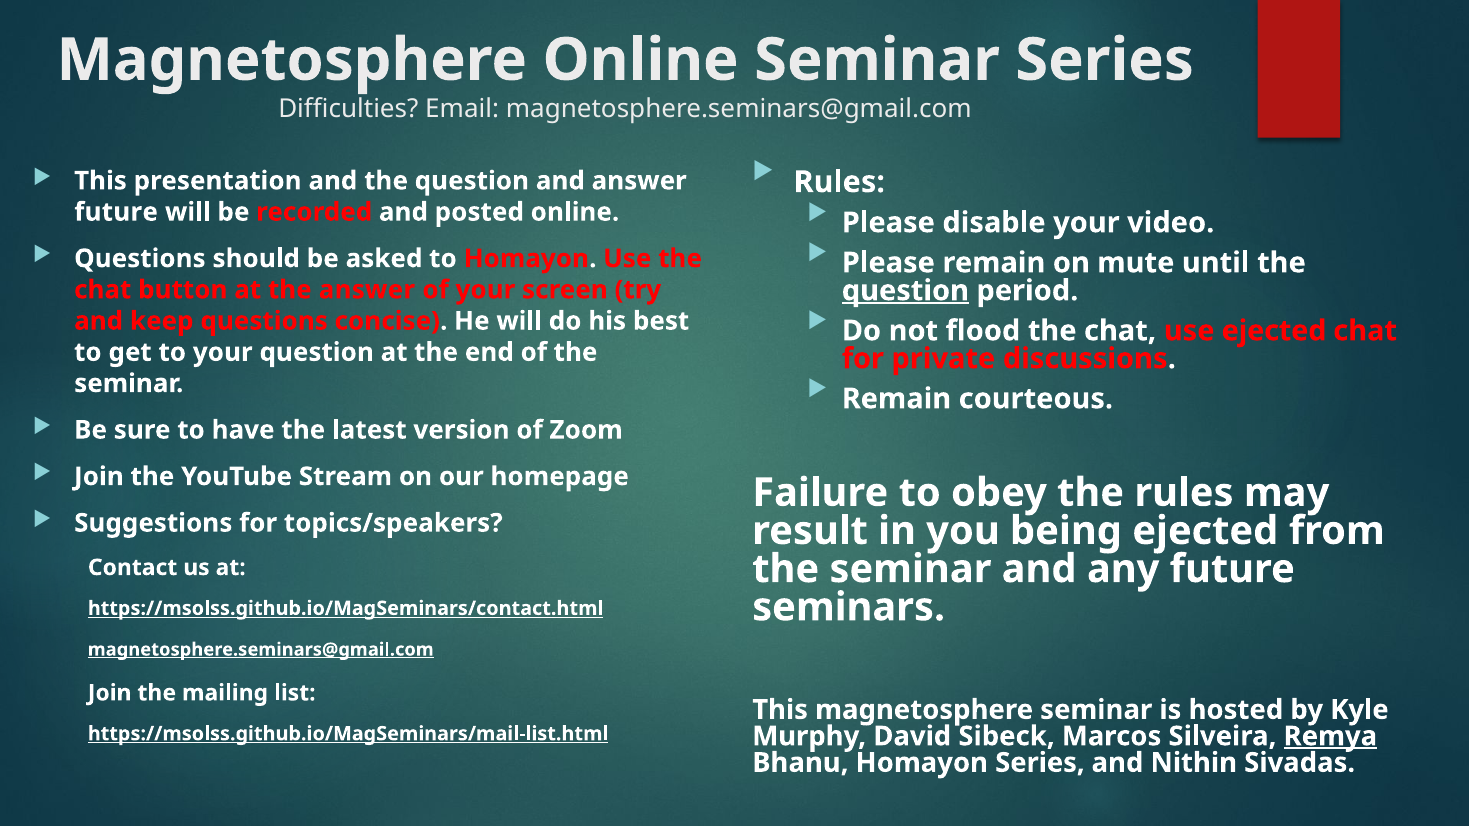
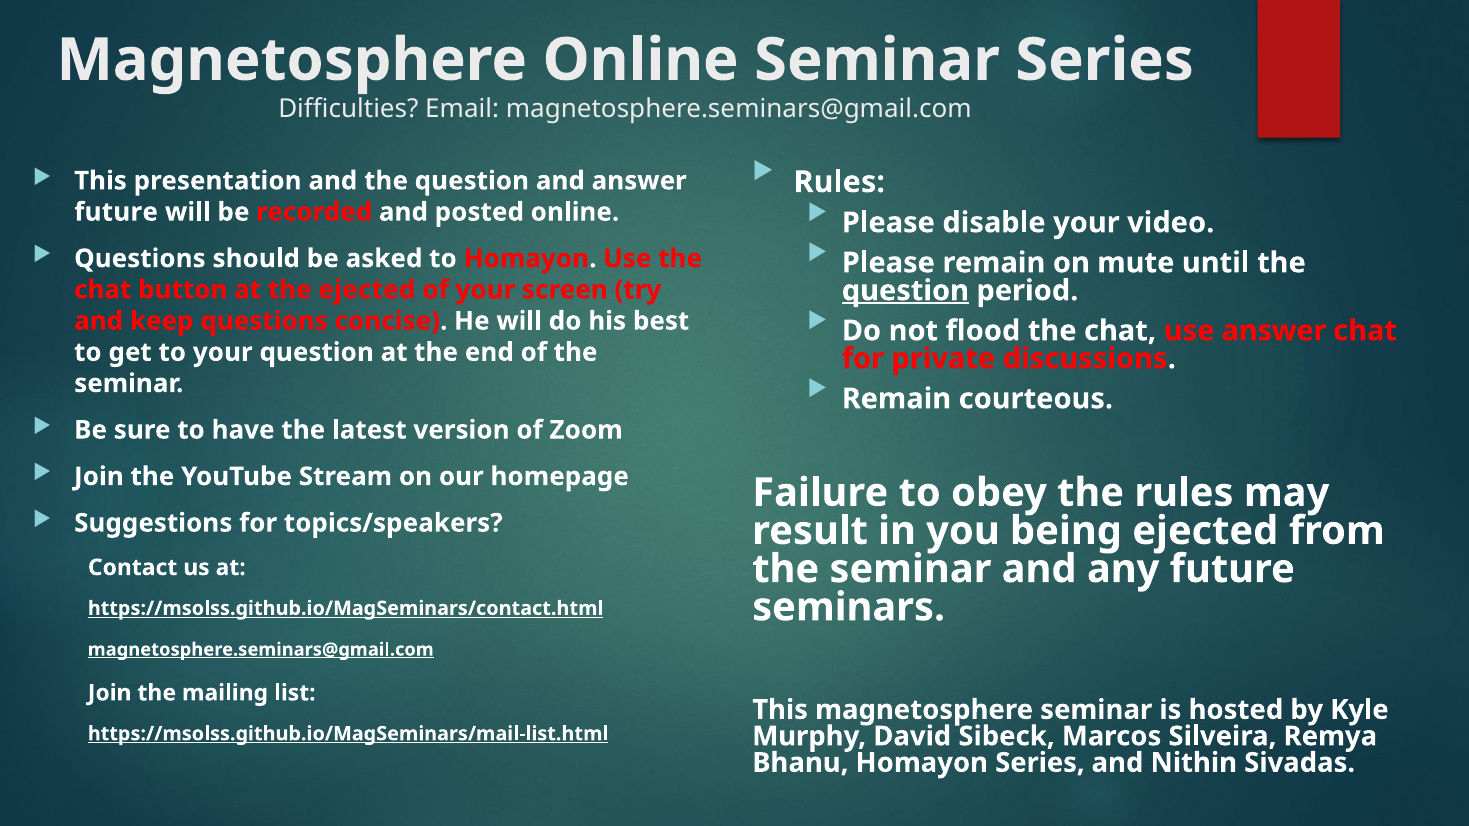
the answer: answer -> ejected
use ejected: ejected -> answer
Remya underline: present -> none
